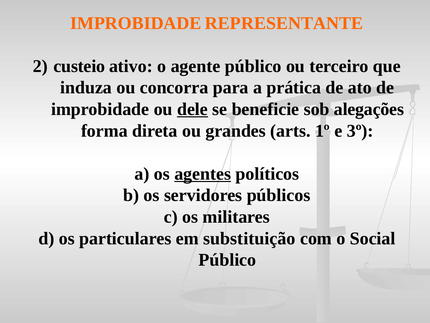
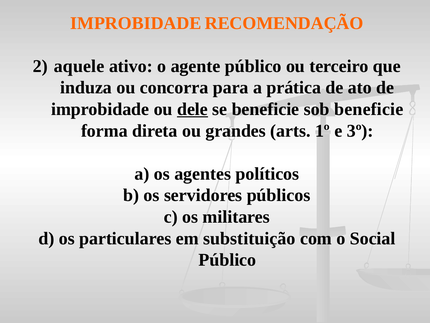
REPRESENTANTE: REPRESENTANTE -> RECOMENDAÇÃO
custeio: custeio -> aquele
sob alegações: alegações -> beneficie
agentes underline: present -> none
